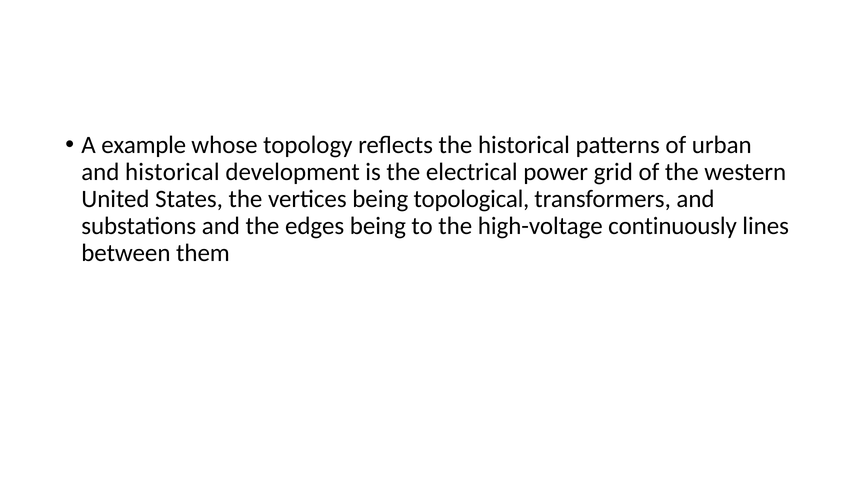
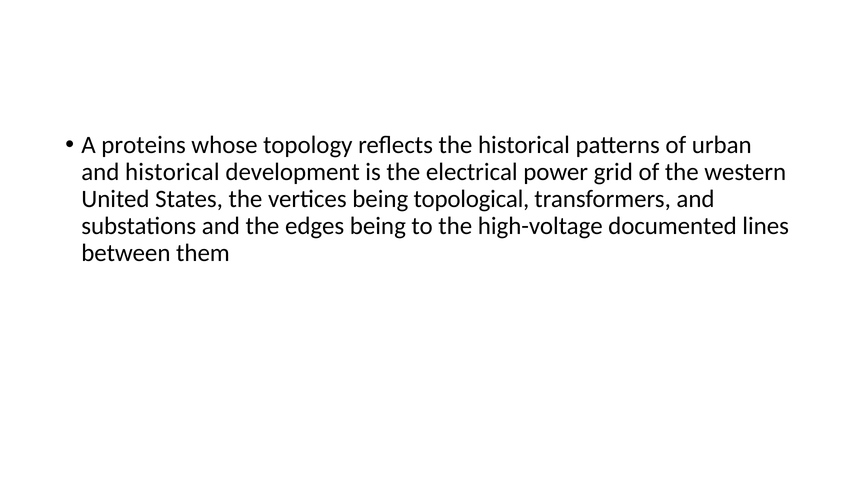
example: example -> proteins
continuously: continuously -> documented
